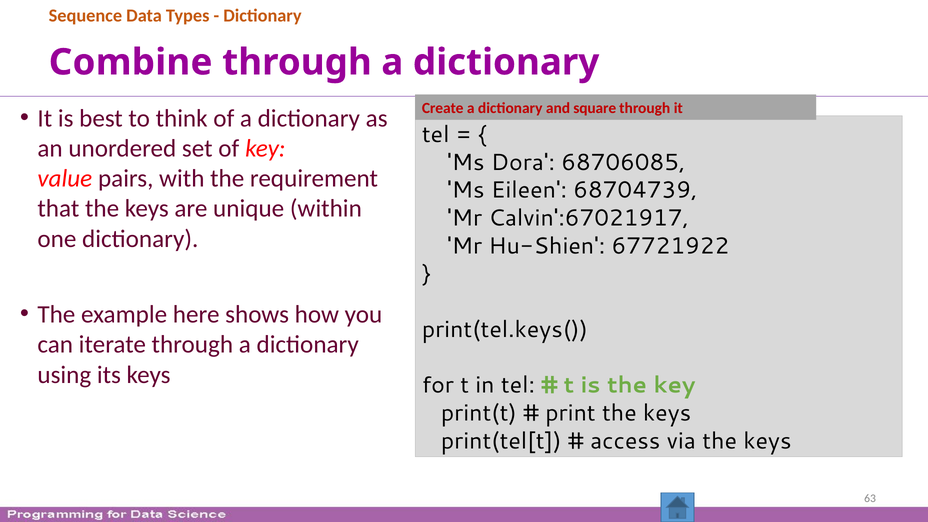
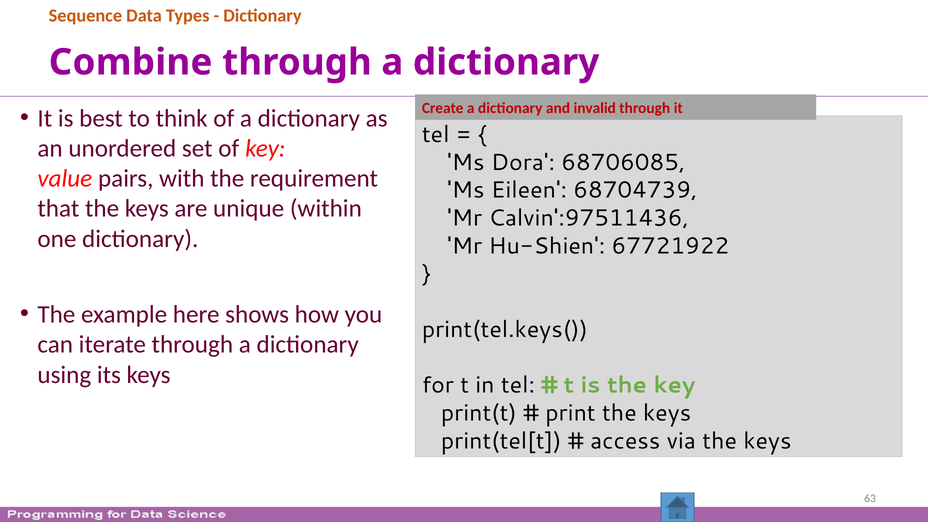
square: square -> invalid
Calvin':67021917: Calvin':67021917 -> Calvin':97511436
